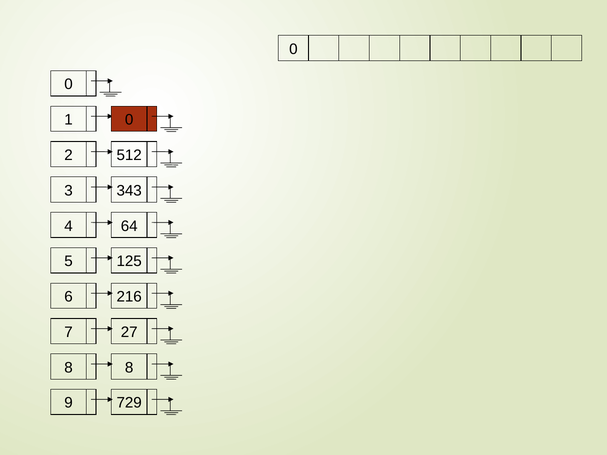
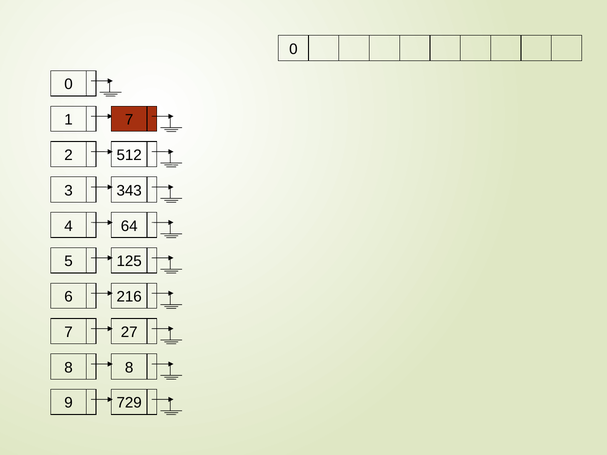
1 0: 0 -> 7
